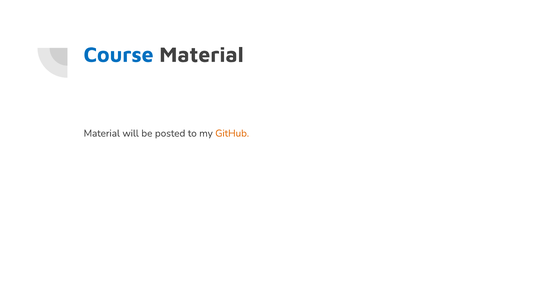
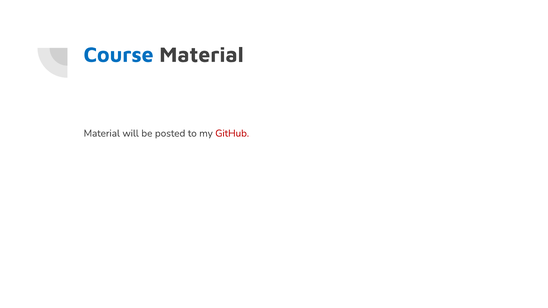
GitHub colour: orange -> red
